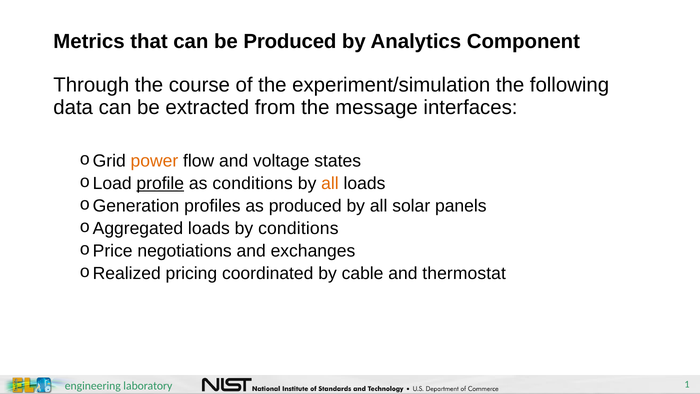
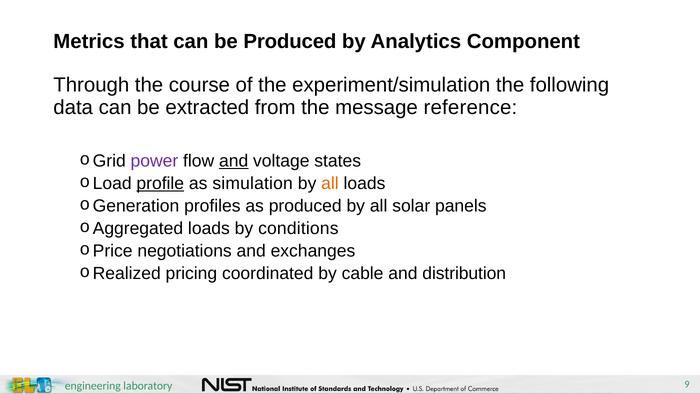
interfaces: interfaces -> reference
power colour: orange -> purple
and at (234, 161) underline: none -> present
as conditions: conditions -> simulation
thermostat: thermostat -> distribution
1: 1 -> 9
